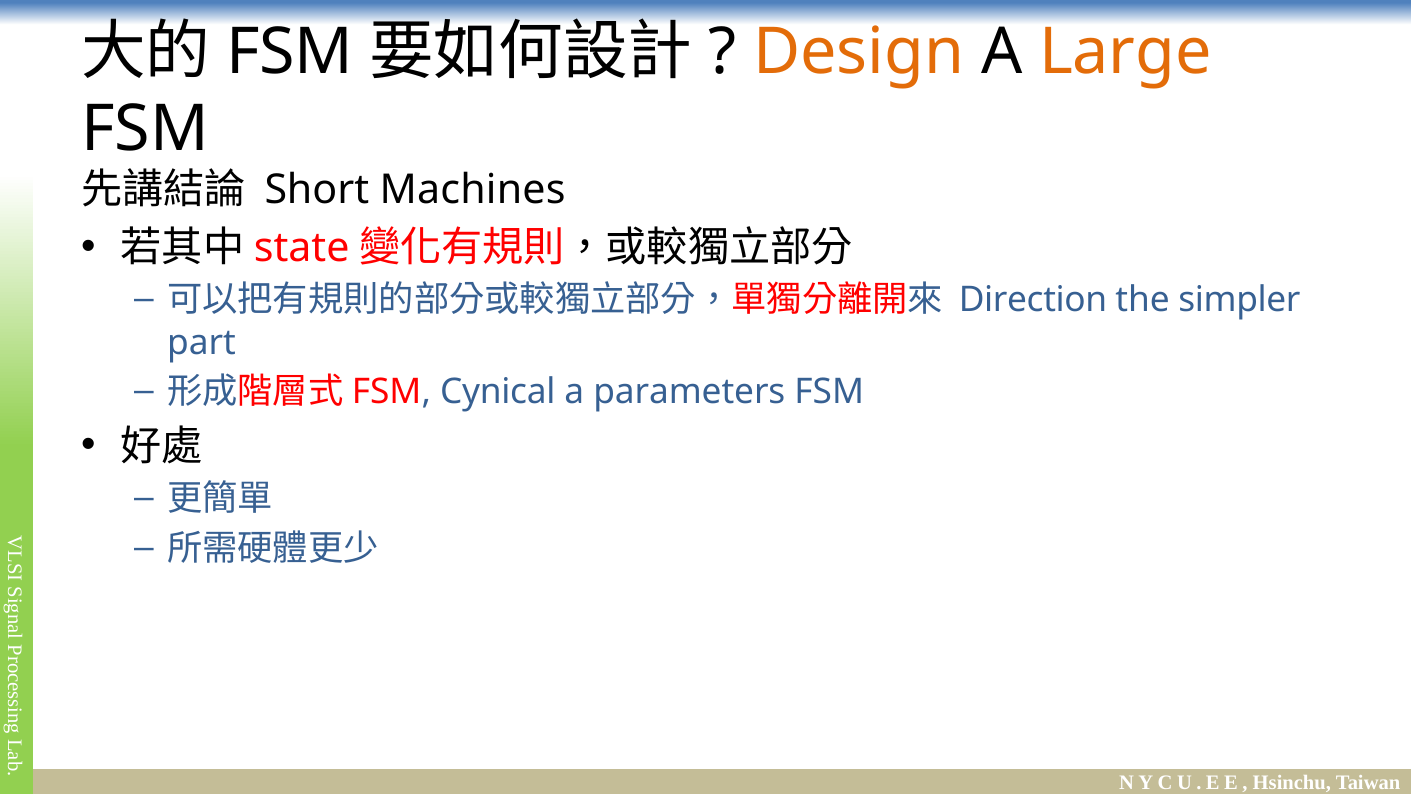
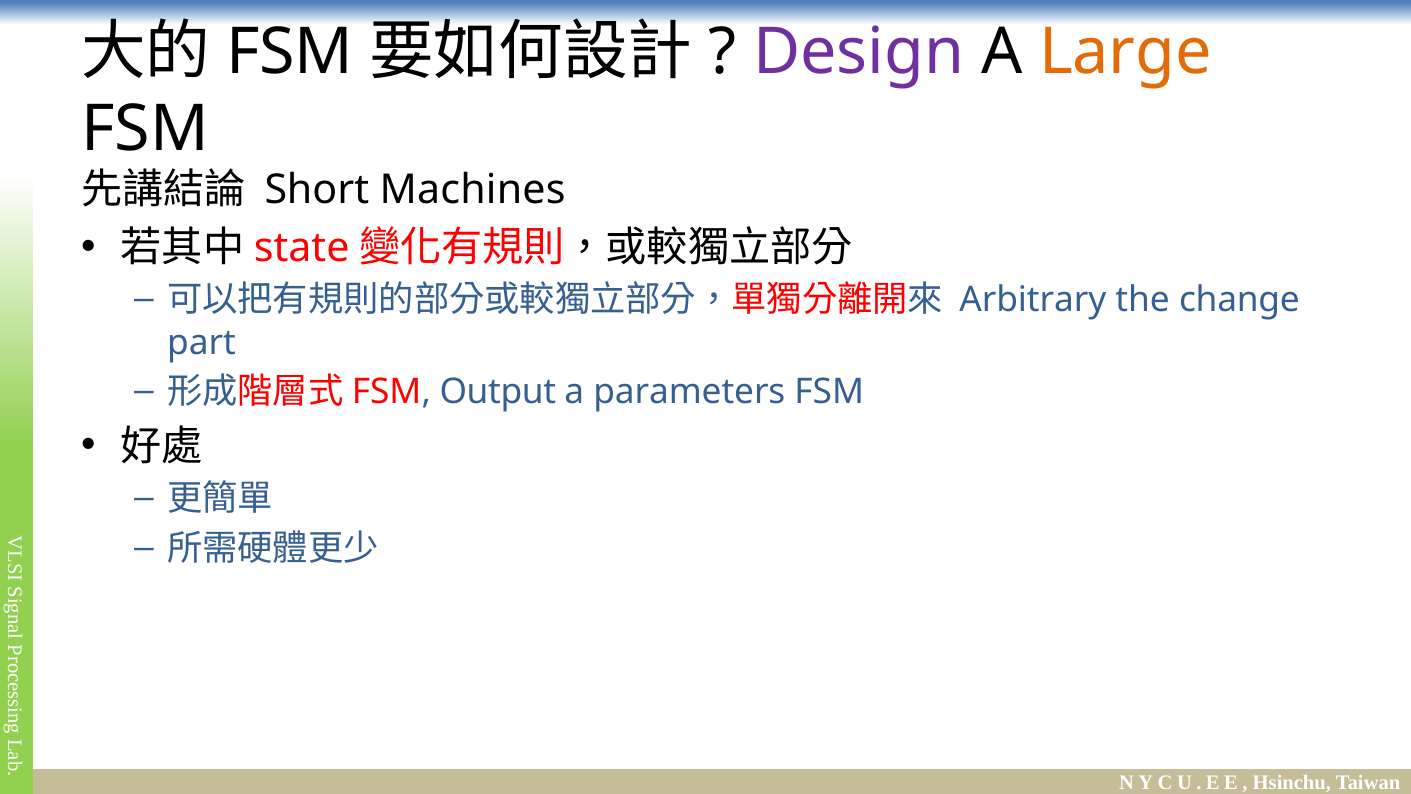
Design colour: orange -> purple
Direction: Direction -> Arbitrary
simpler: simpler -> change
Cynical: Cynical -> Output
